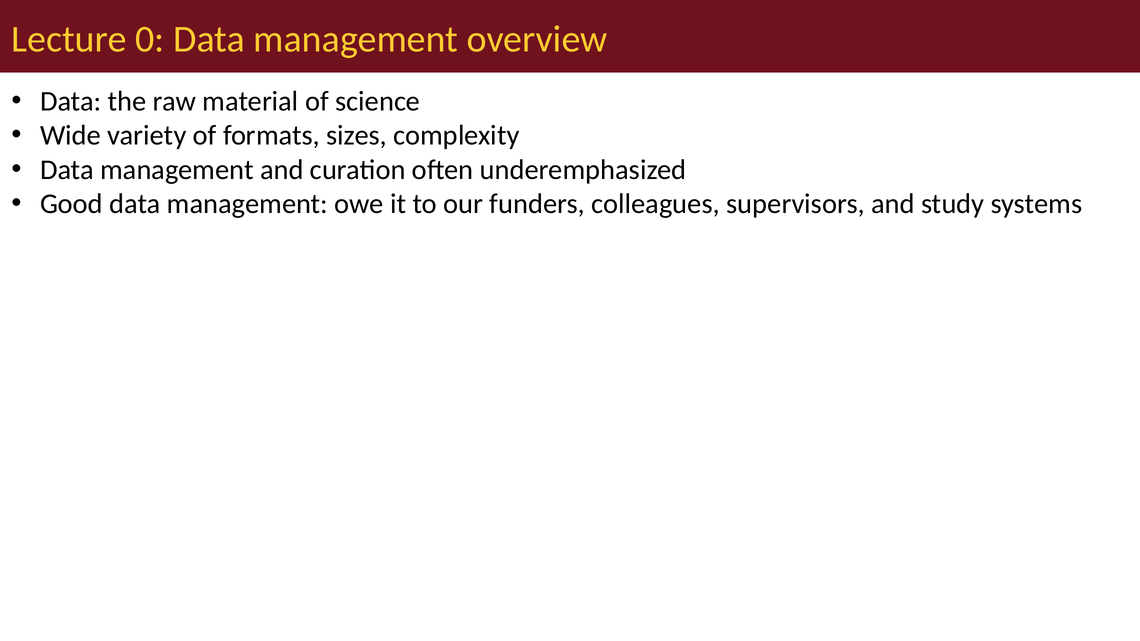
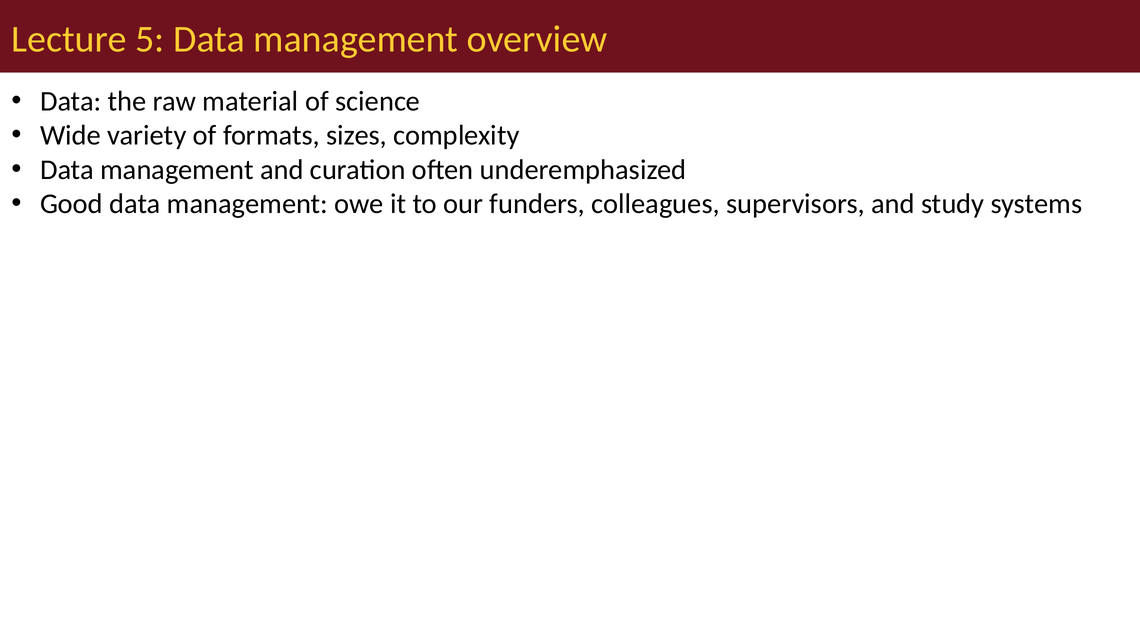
0: 0 -> 5
